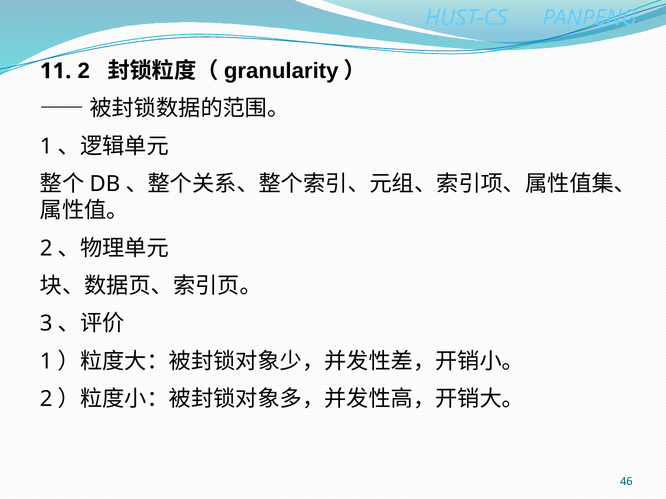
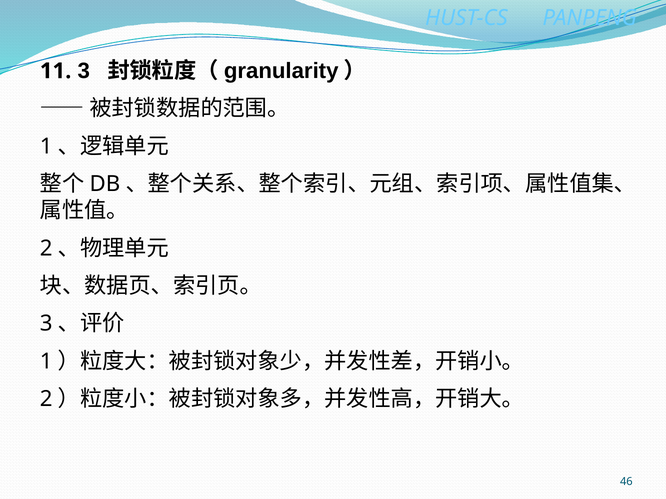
11 2: 2 -> 3
